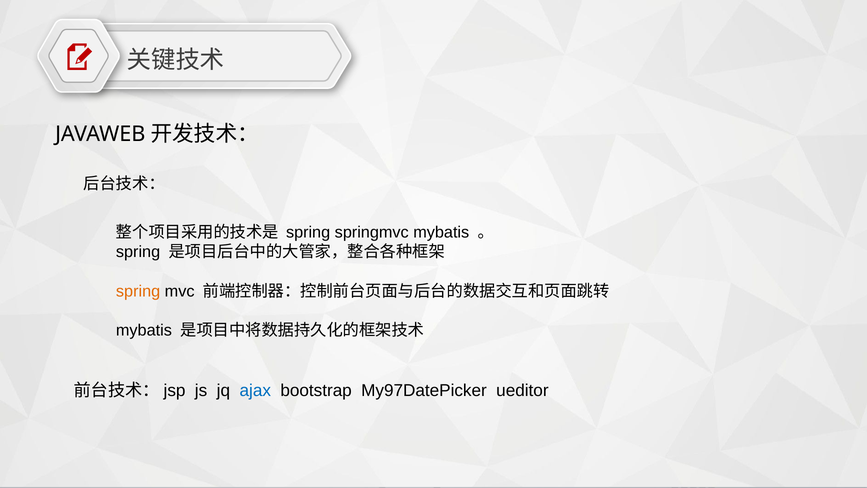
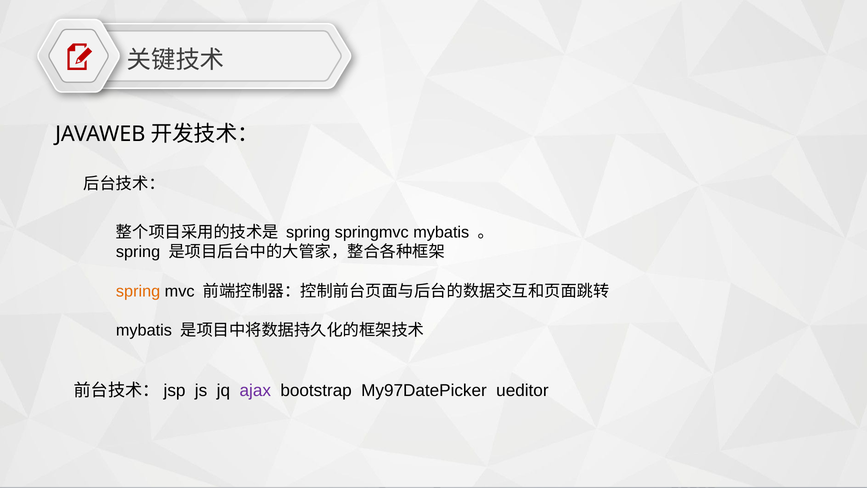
ajax colour: blue -> purple
